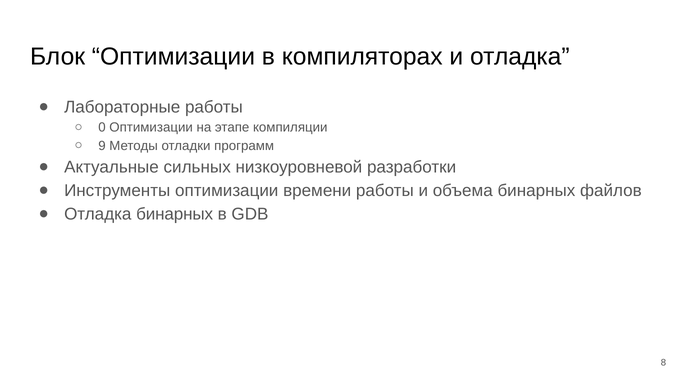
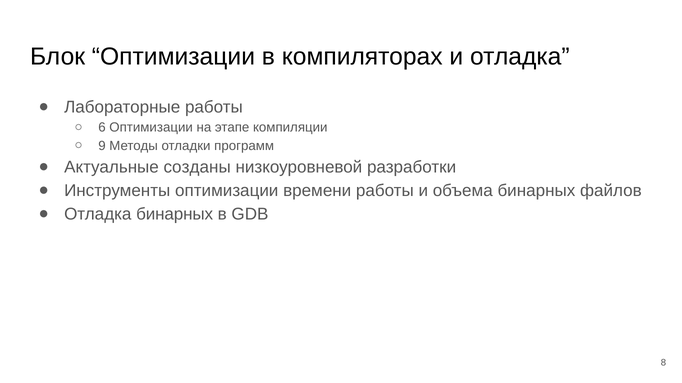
0: 0 -> 6
сильных: сильных -> созданы
